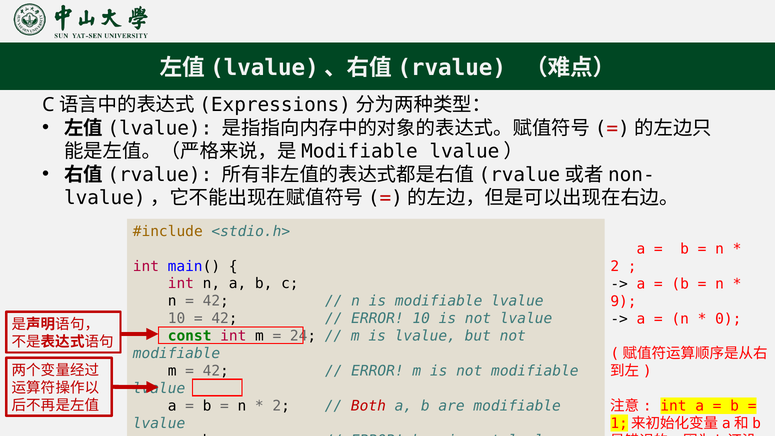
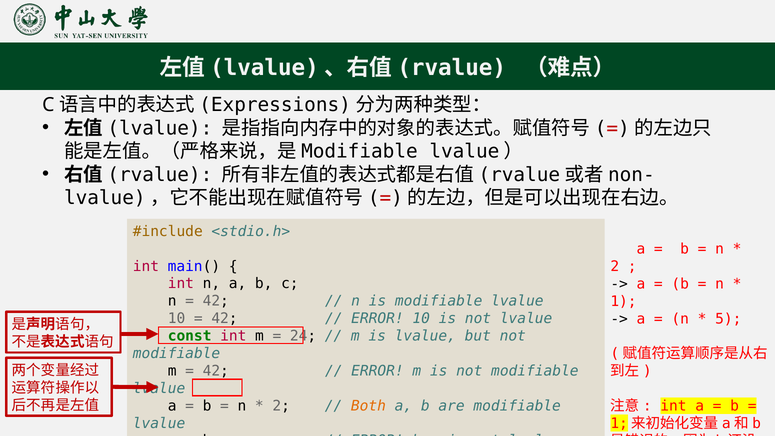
9: 9 -> 1
0 at (728, 319): 0 -> 5
Both colour: red -> orange
